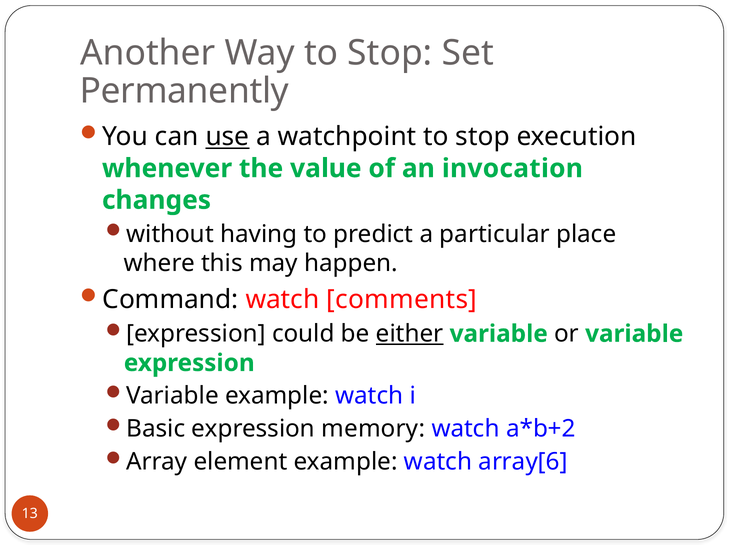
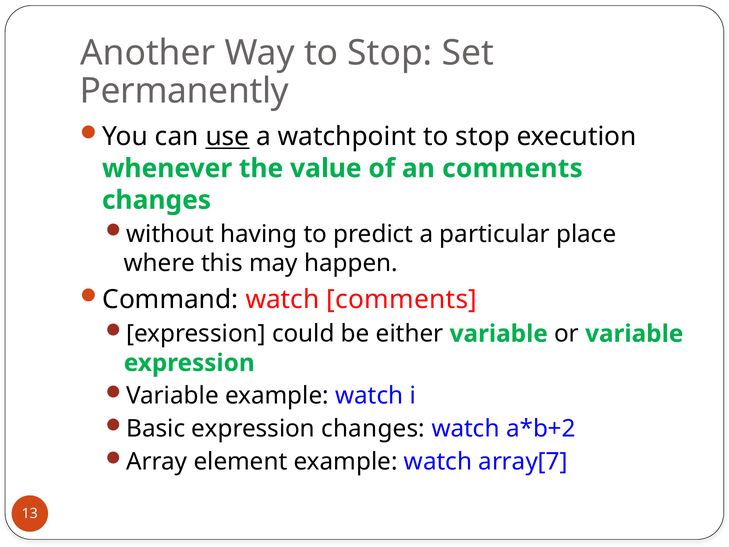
an invocation: invocation -> comments
either underline: present -> none
expression memory: memory -> changes
array[6: array[6 -> array[7
